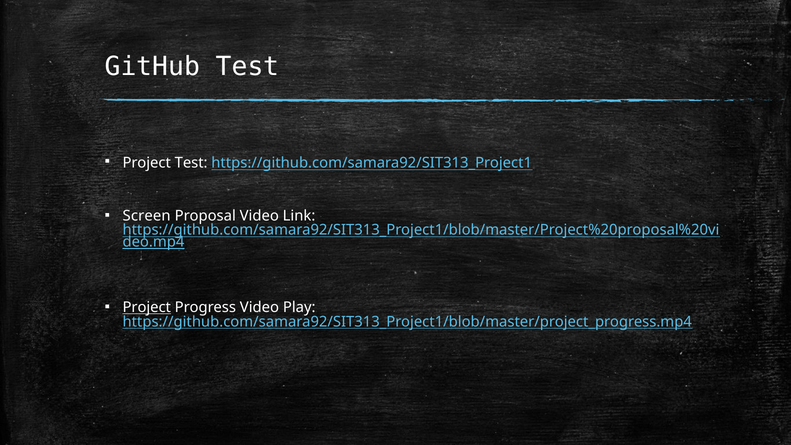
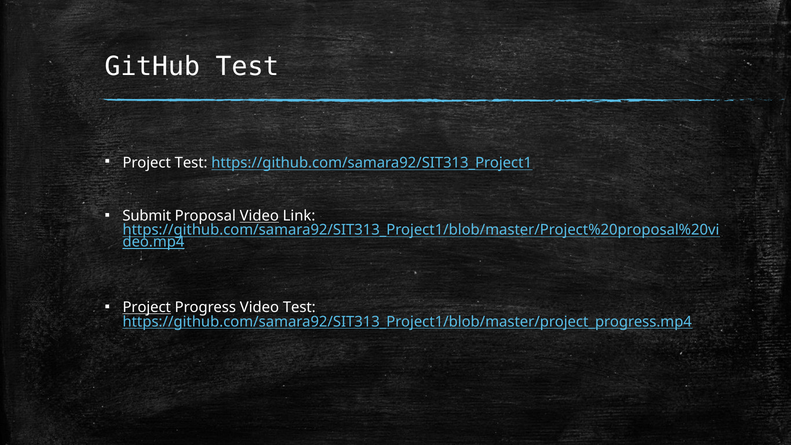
Screen: Screen -> Submit
Video at (259, 216) underline: none -> present
Video Play: Play -> Test
